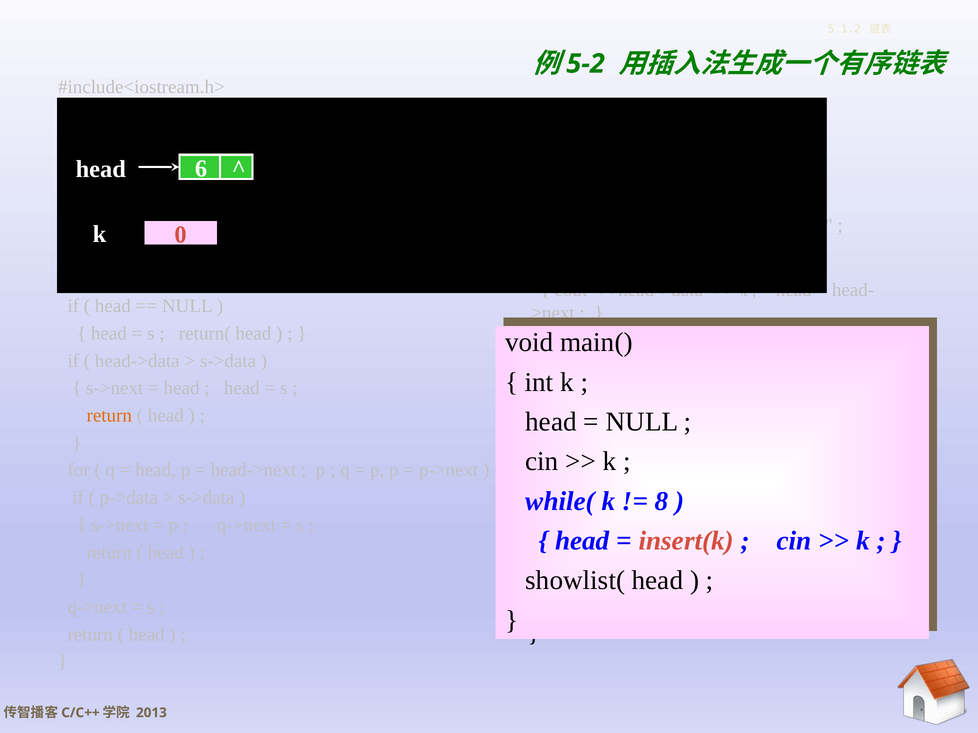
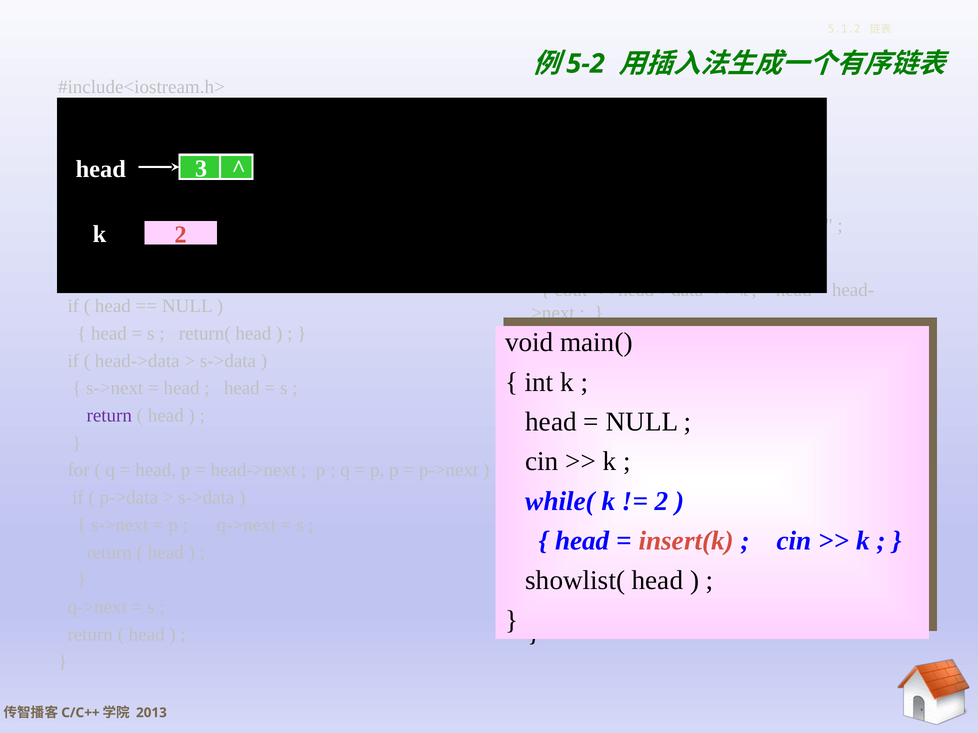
6: 6 -> 3
0 at (181, 235): 0 -> 2
return at (109, 416) colour: orange -> purple
8 at (662, 502): 8 -> 2
